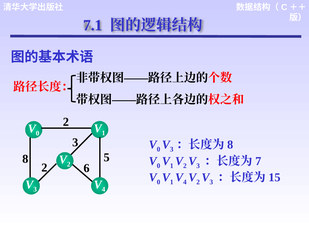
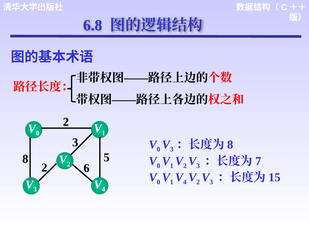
7.1: 7.1 -> 6.8
